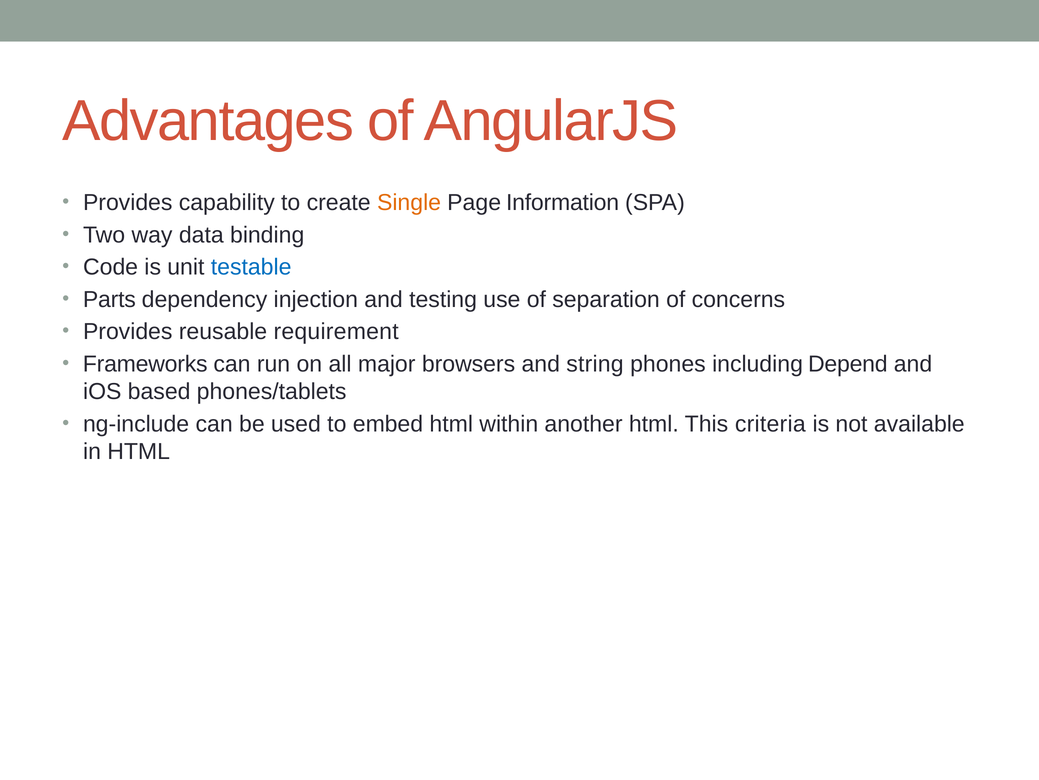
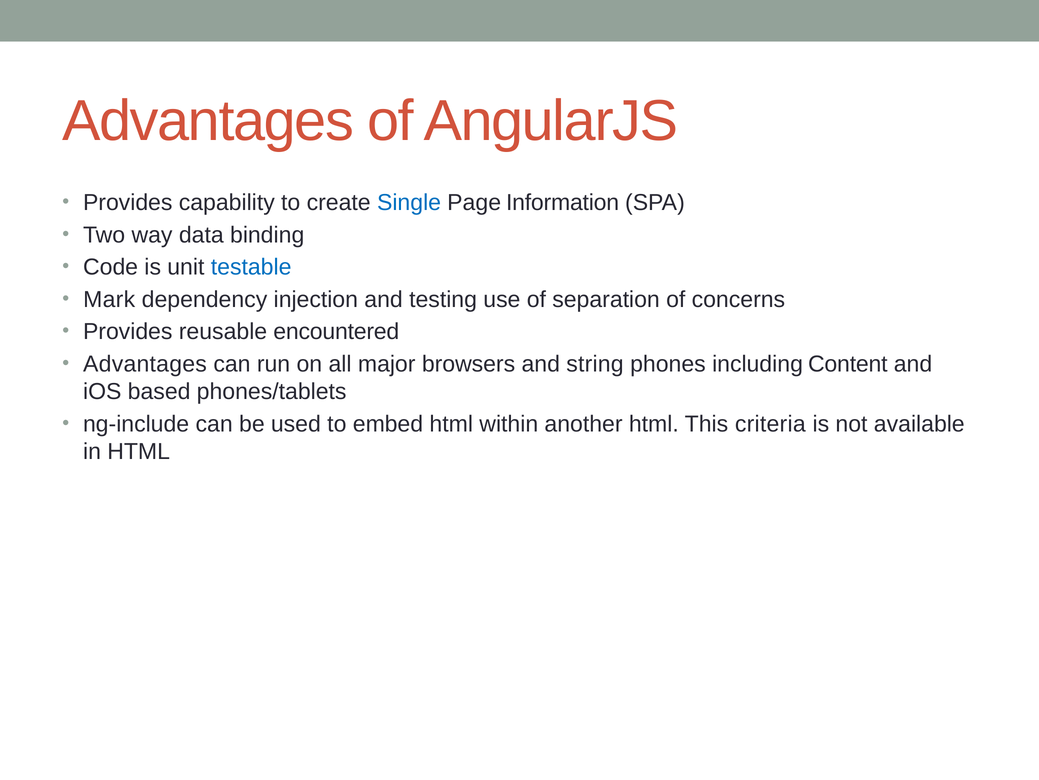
Single colour: orange -> blue
Parts: Parts -> Mark
requirement: requirement -> encountered
Frameworks at (145, 364): Frameworks -> Advantages
Depend: Depend -> Content
